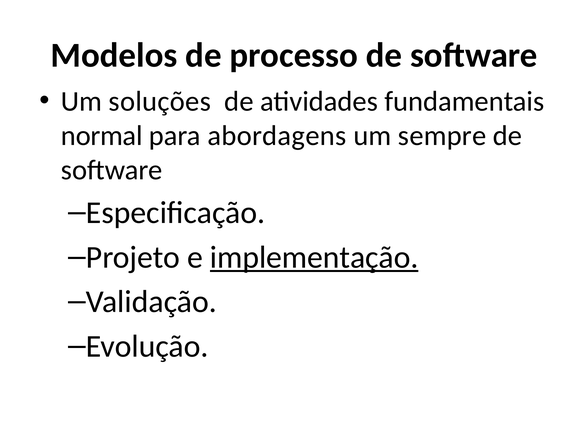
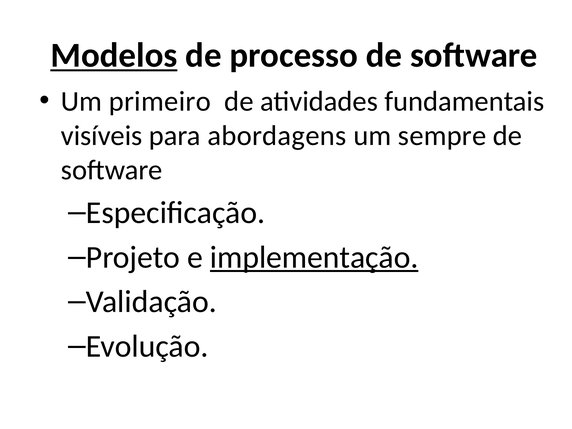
Modelos underline: none -> present
soluções: soluções -> primeiro
normal: normal -> visíveis
